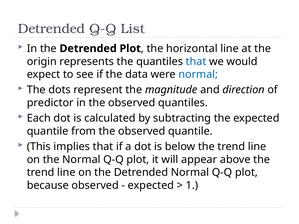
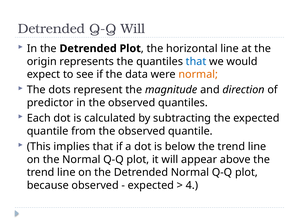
Q-Q List: List -> Will
normal at (198, 74) colour: blue -> orange
1: 1 -> 4
